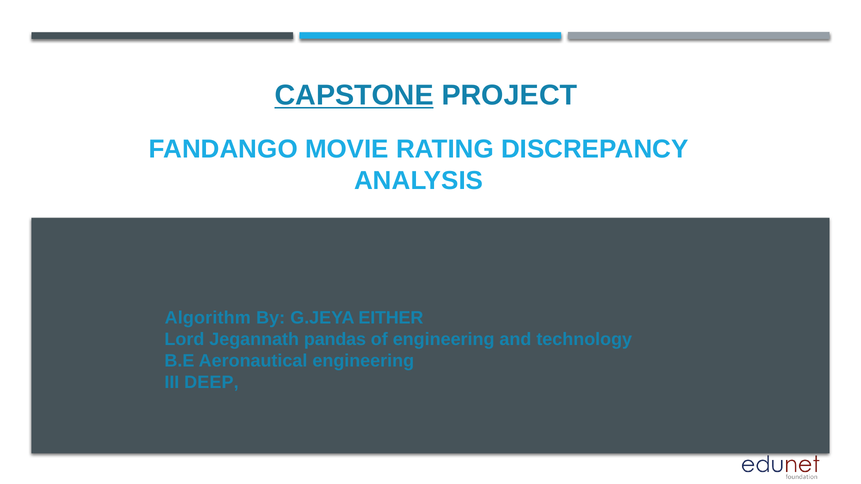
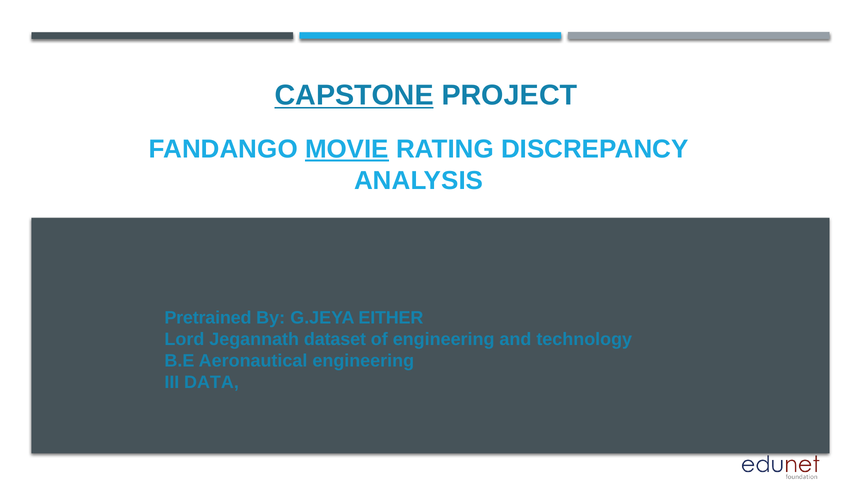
MOVIE underline: none -> present
Algorithm: Algorithm -> Pretrained
pandas: pandas -> dataset
DEEP: DEEP -> DATA
